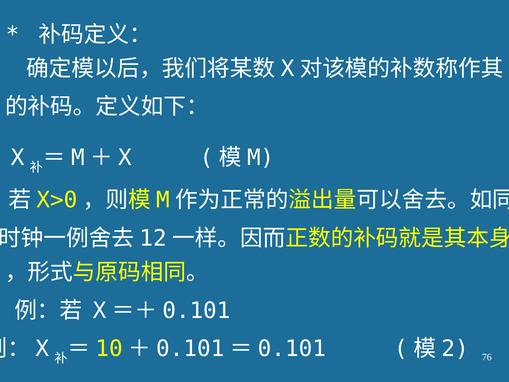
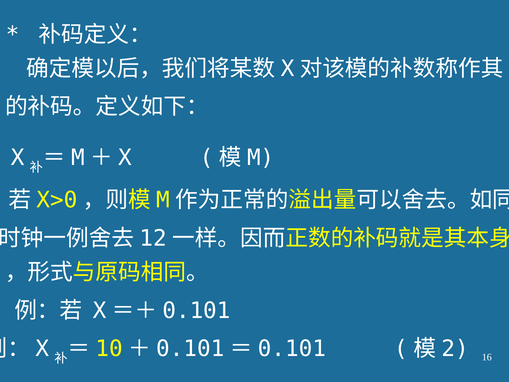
76: 76 -> 16
